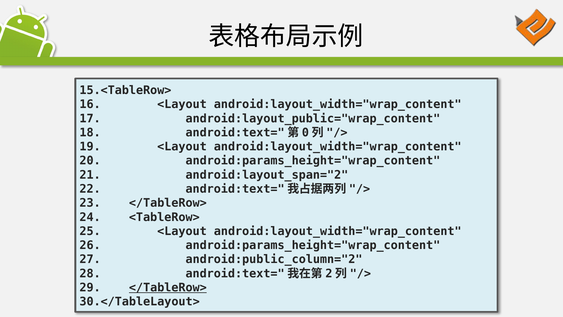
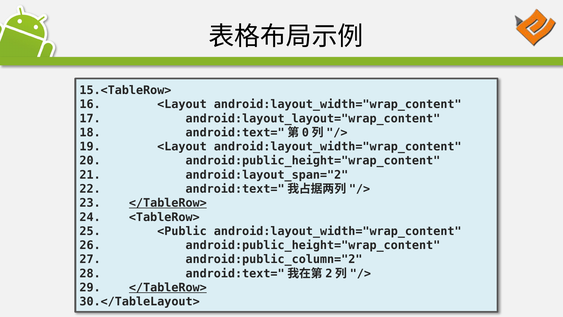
android:layout_public="wrap_content: android:layout_public="wrap_content -> android:layout_layout="wrap_content
android:params_height="wrap_content at (313, 161): android:params_height="wrap_content -> android:public_height="wrap_content
</TableRow> at (168, 203) underline: none -> present
<Layout at (182, 231): <Layout -> <Public
android:params_height="wrap_content at (313, 245): android:params_height="wrap_content -> android:public_height="wrap_content
